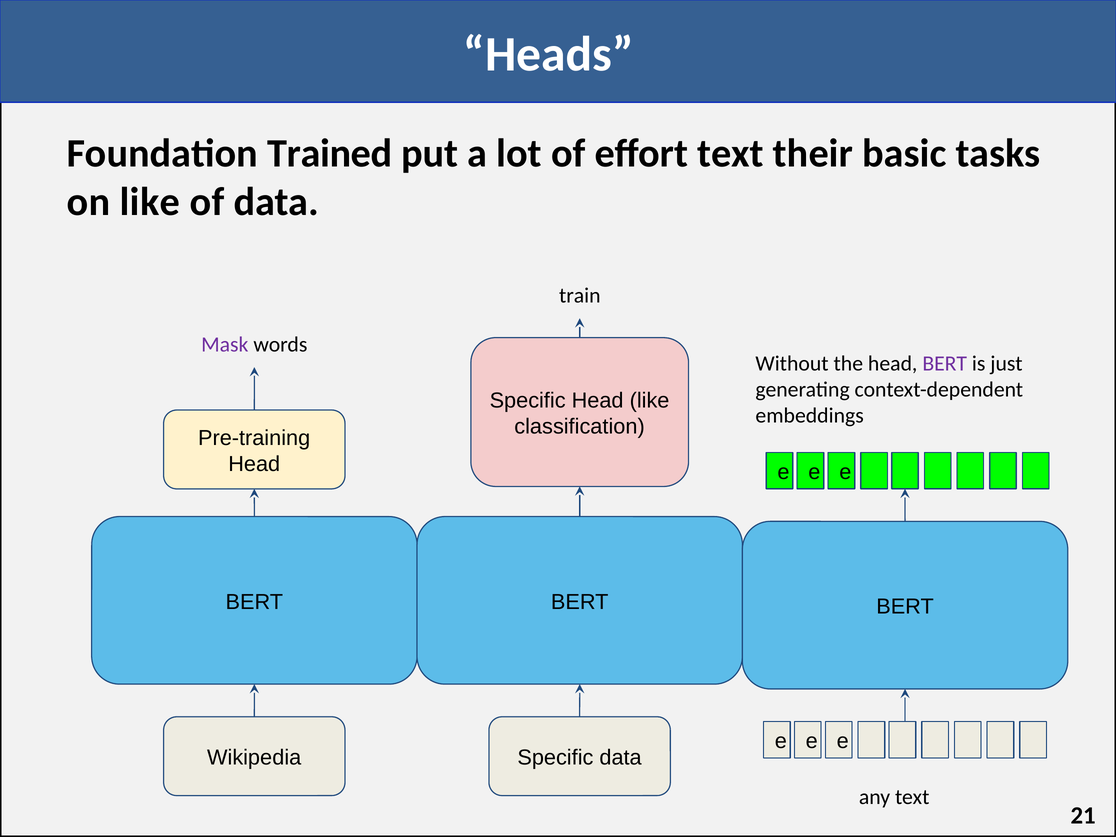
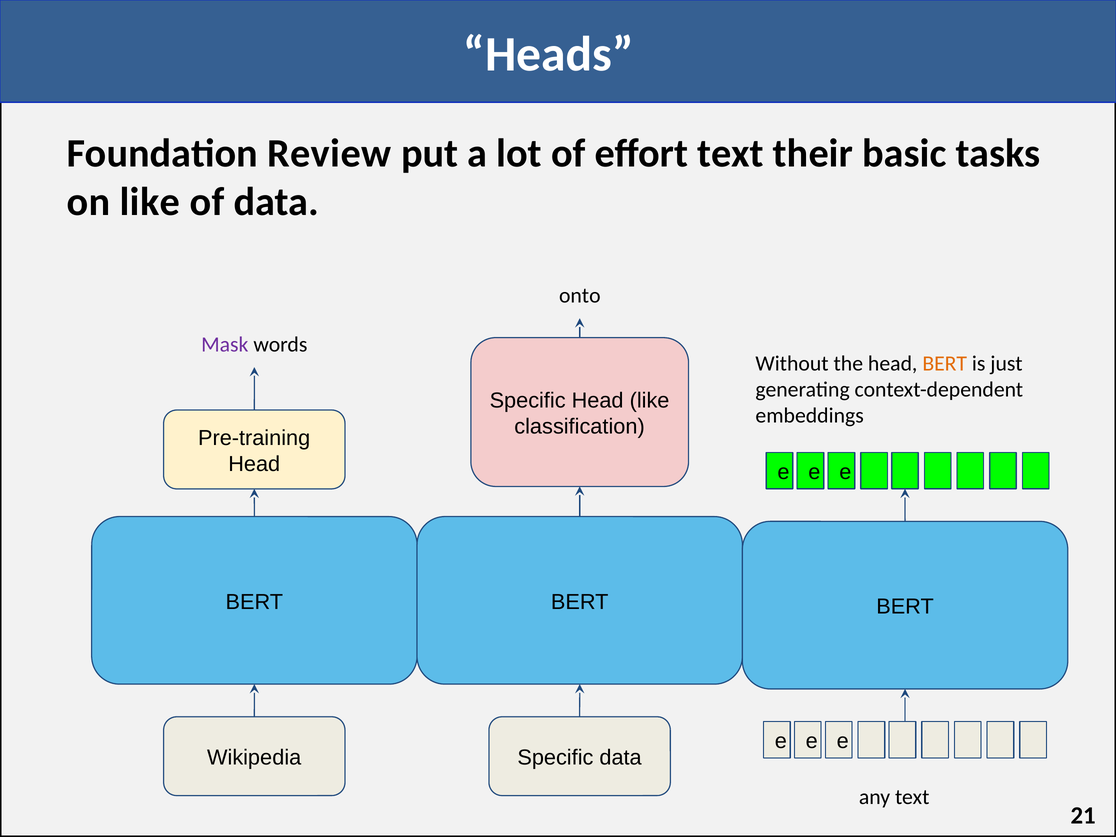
Trained: Trained -> Review
train: train -> onto
BERT at (945, 363) colour: purple -> orange
